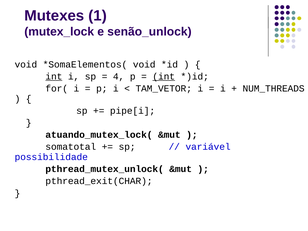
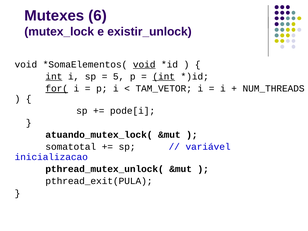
1: 1 -> 6
senão_unlock: senão_unlock -> existir_unlock
void at (144, 64) underline: none -> present
4: 4 -> 5
for( underline: none -> present
pipe[i: pipe[i -> pode[i
possibilidade: possibilidade -> inicializacao
pthread_exit(CHAR: pthread_exit(CHAR -> pthread_exit(PULA
